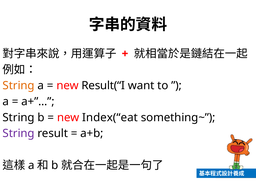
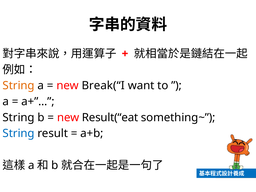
Result(“I: Result(“I -> Break(“I
Index(“eat: Index(“eat -> Result(“eat
String at (19, 133) colour: purple -> blue
